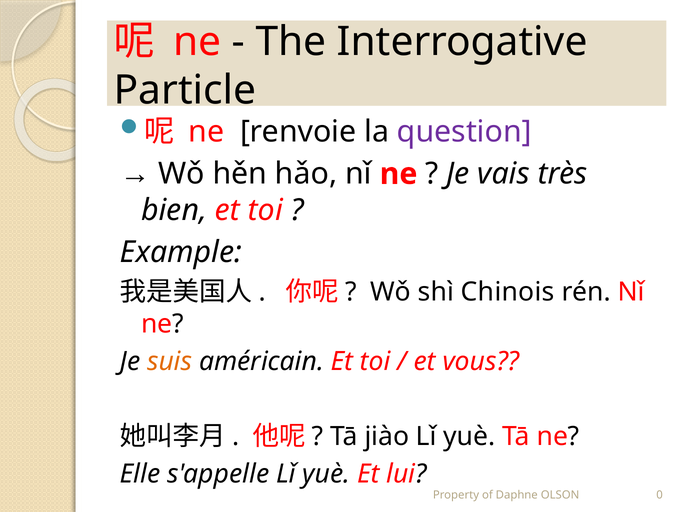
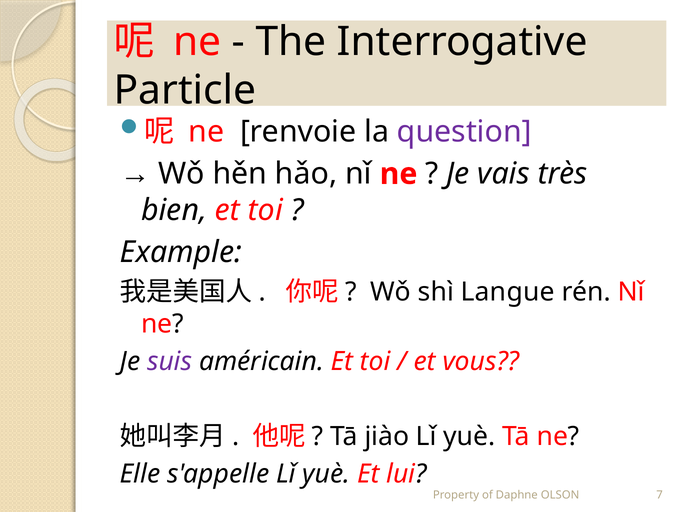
Chinois: Chinois -> Langue
suis colour: orange -> purple
0: 0 -> 7
